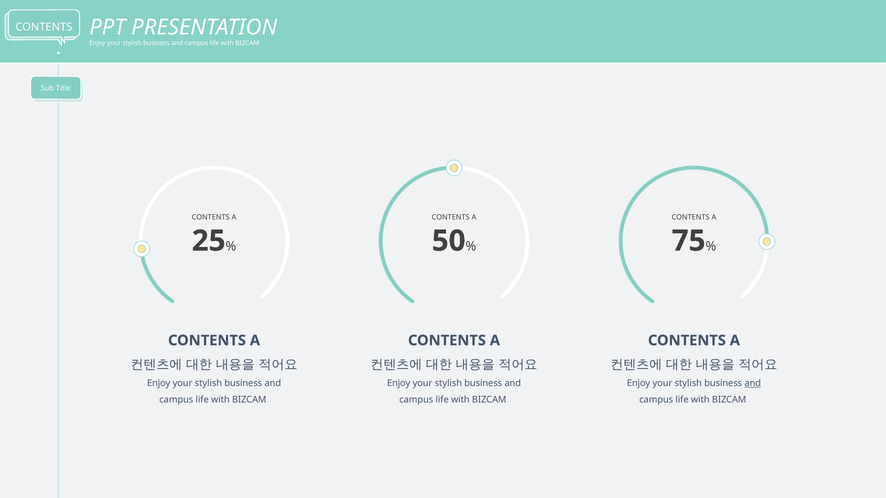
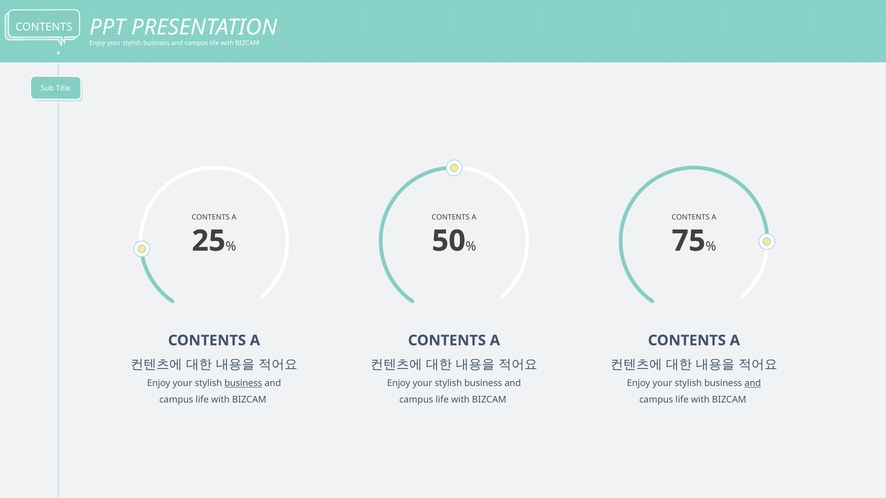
business at (243, 383) underline: none -> present
